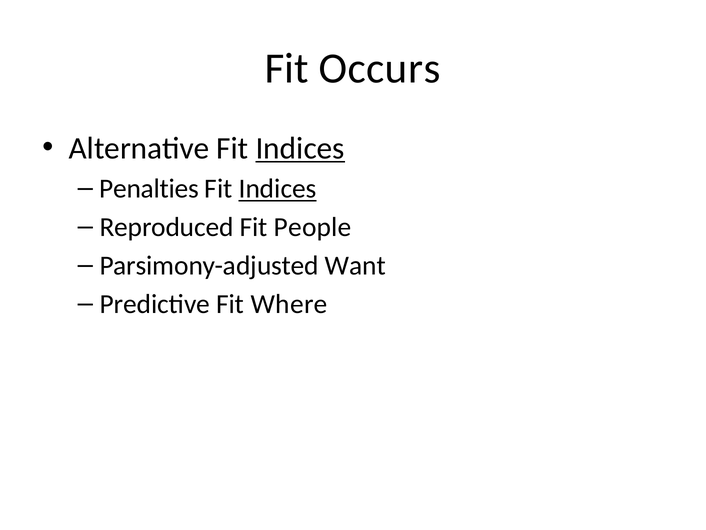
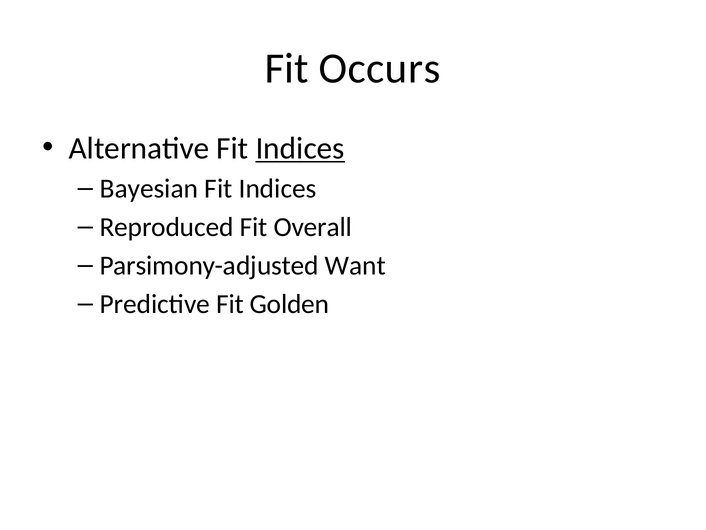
Penalties: Penalties -> Bayesian
Indices at (278, 189) underline: present -> none
People: People -> Overall
Where: Where -> Golden
